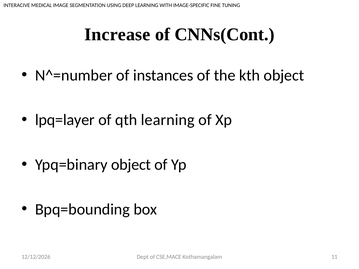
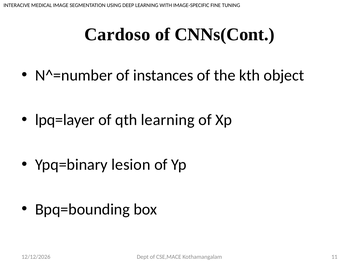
Increase: Increase -> Cardoso
Ypq=binary object: object -> lesion
